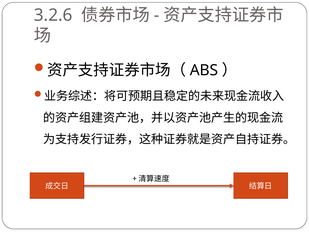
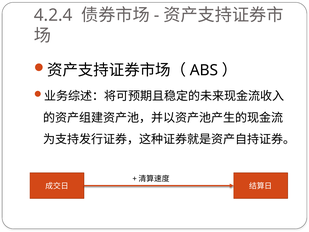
3.2.6: 3.2.6 -> 4.2.4
